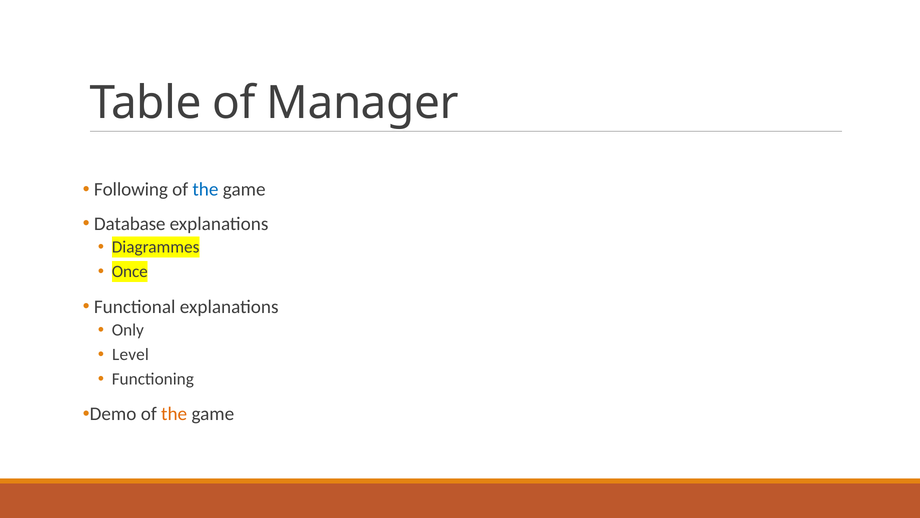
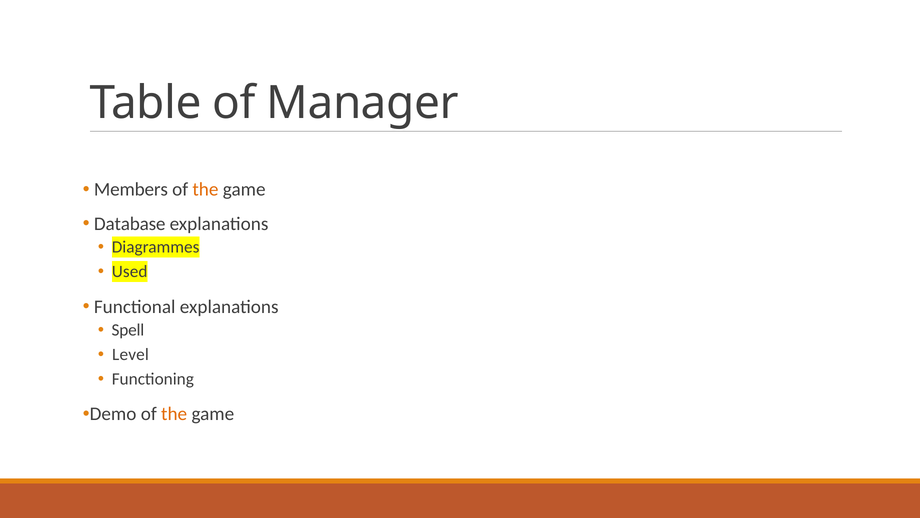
Following: Following -> Members
the at (205, 189) colour: blue -> orange
Once: Once -> Used
Only: Only -> Spell
